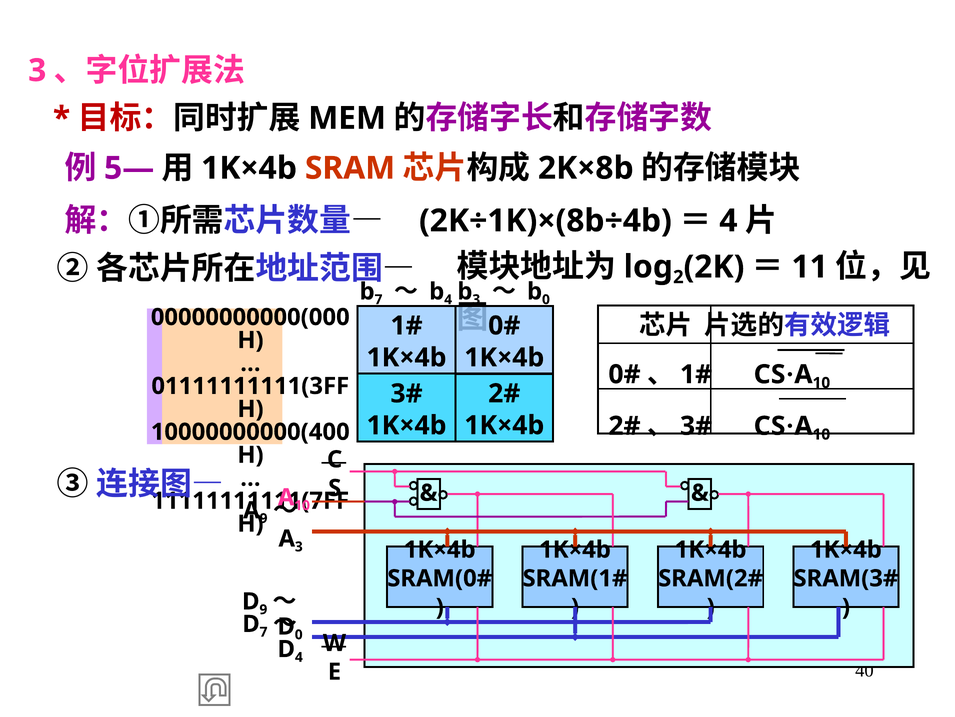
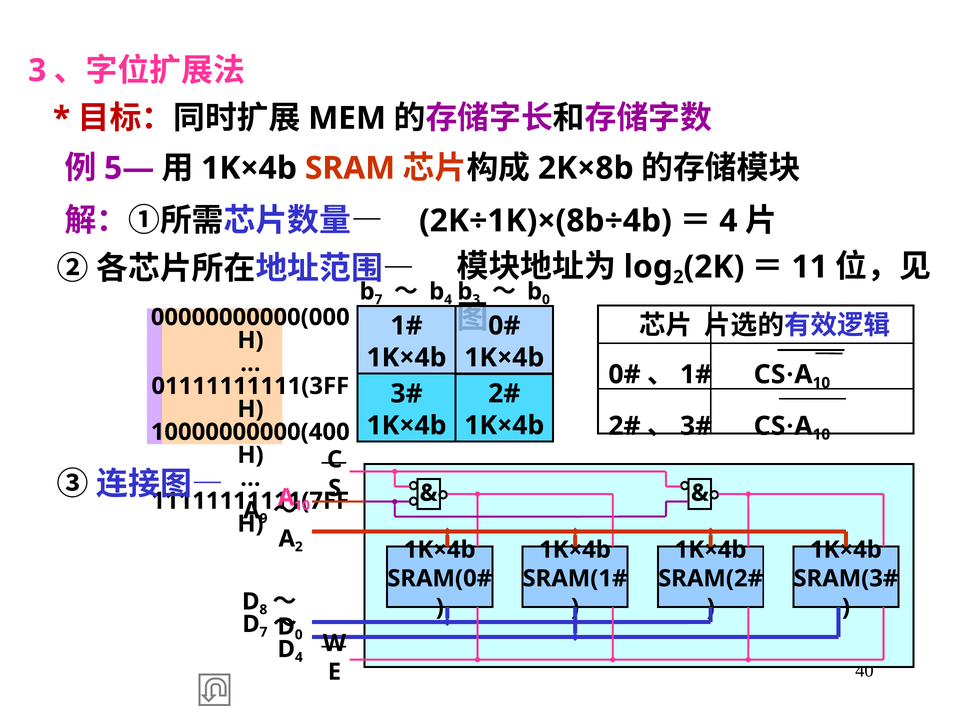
3 at (299, 546): 3 -> 2
9 at (263, 609): 9 -> 8
